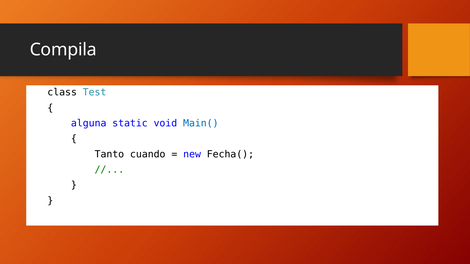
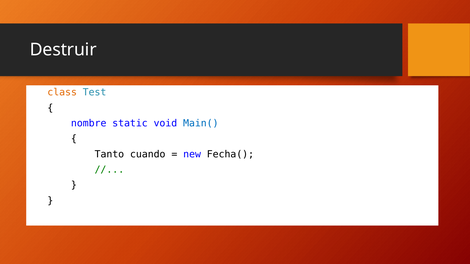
Compila: Compila -> Destruir
class colour: black -> orange
alguna: alguna -> nombre
